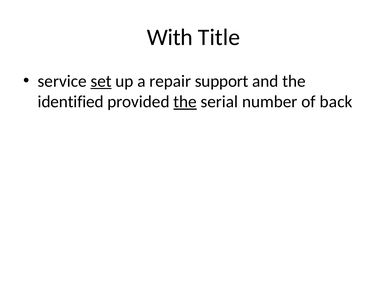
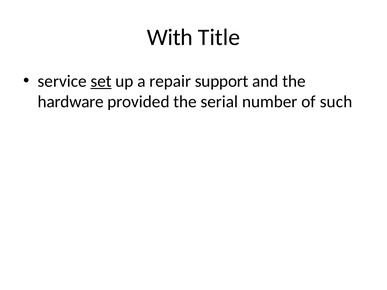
identified: identified -> hardware
the at (185, 102) underline: present -> none
back: back -> such
